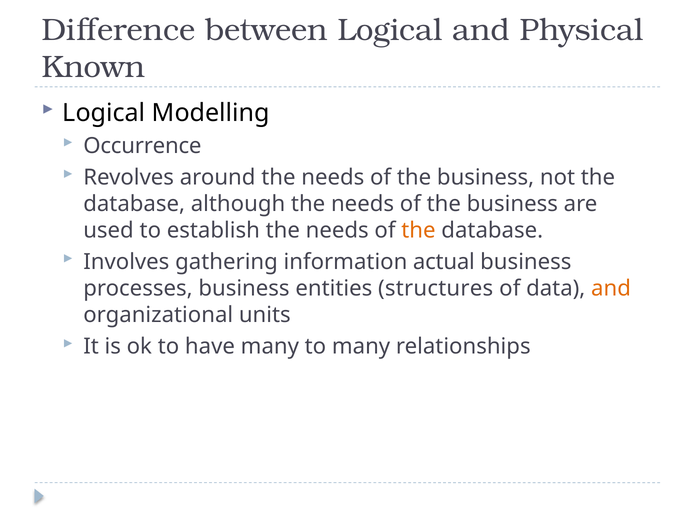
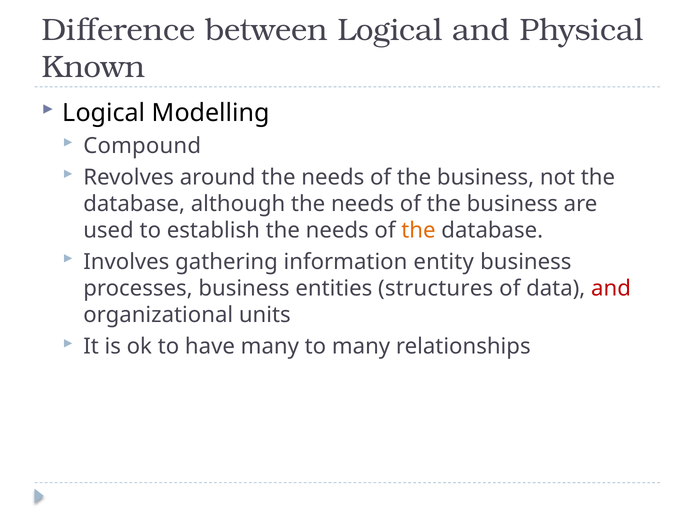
Occurrence: Occurrence -> Compound
actual: actual -> entity
and at (611, 289) colour: orange -> red
